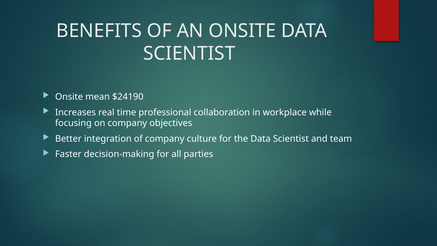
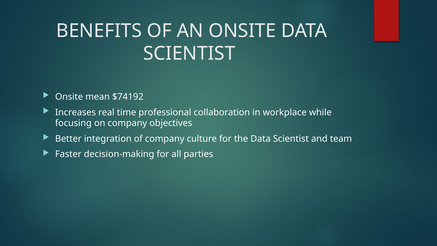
$24190: $24190 -> $74192
